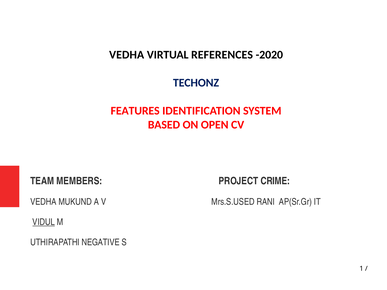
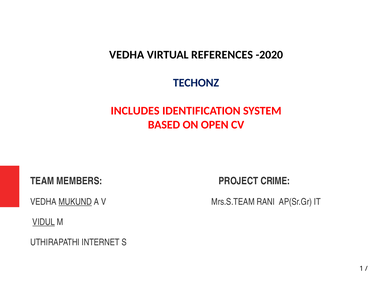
FEATURES: FEATURES -> INCLUDES
MUKUND underline: none -> present
Mrs.S.USED: Mrs.S.USED -> Mrs.S.TEAM
NEGATIVE: NEGATIVE -> INTERNET
